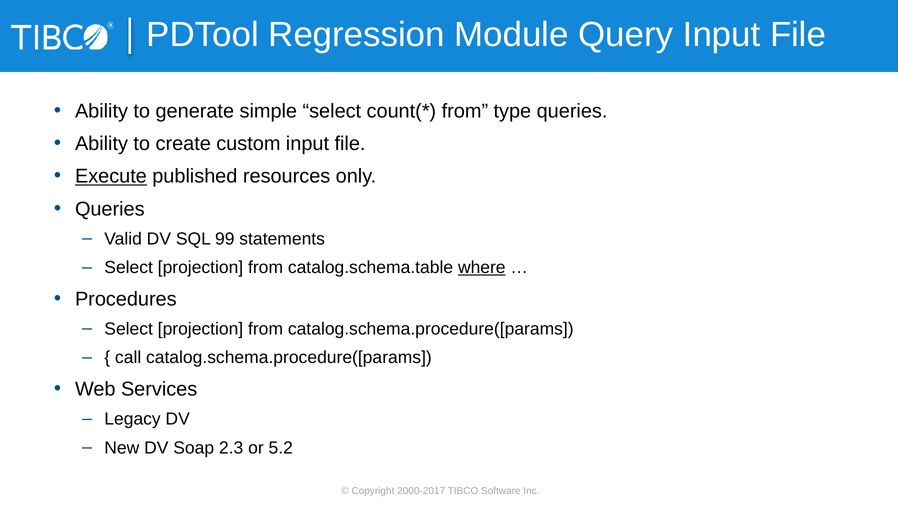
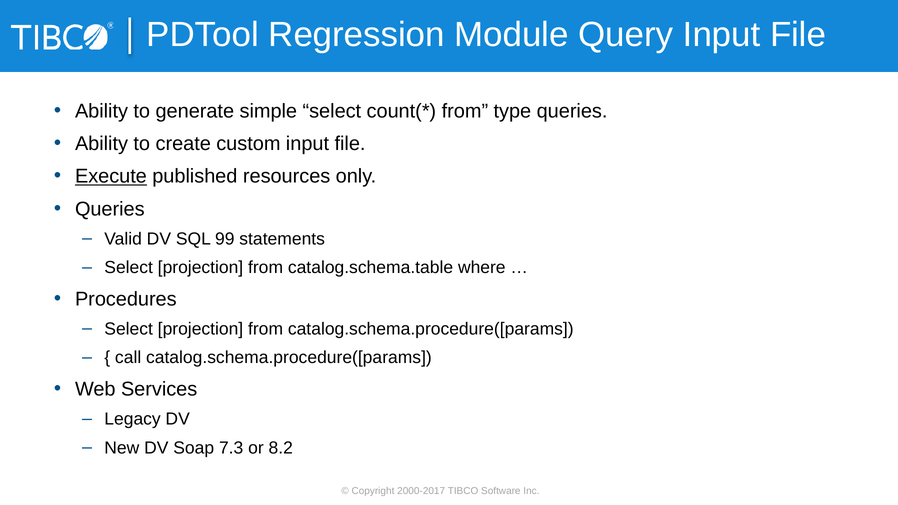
where underline: present -> none
2.3: 2.3 -> 7.3
5.2: 5.2 -> 8.2
